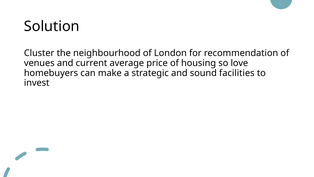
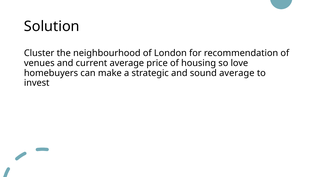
sound facilities: facilities -> average
